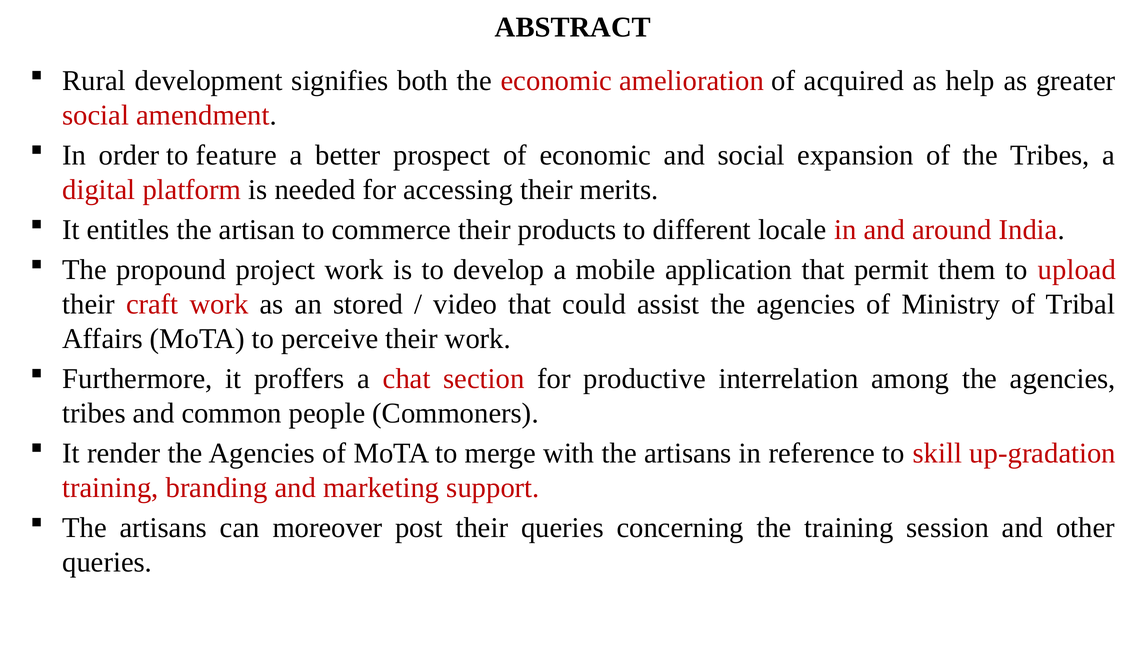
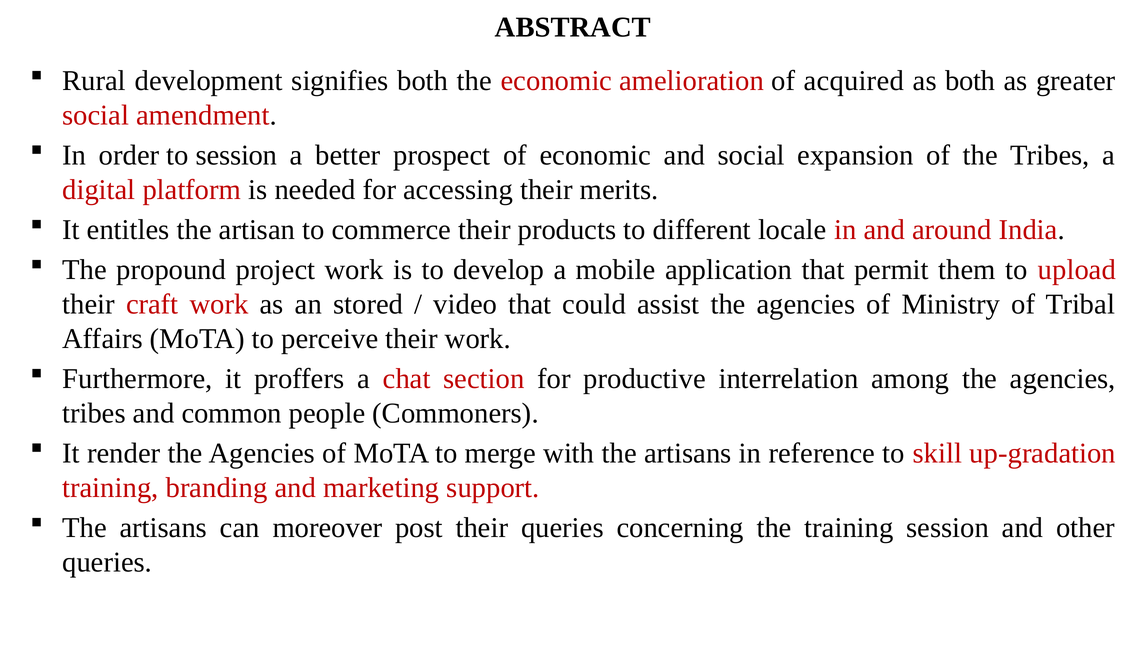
as help: help -> both
to feature: feature -> session
